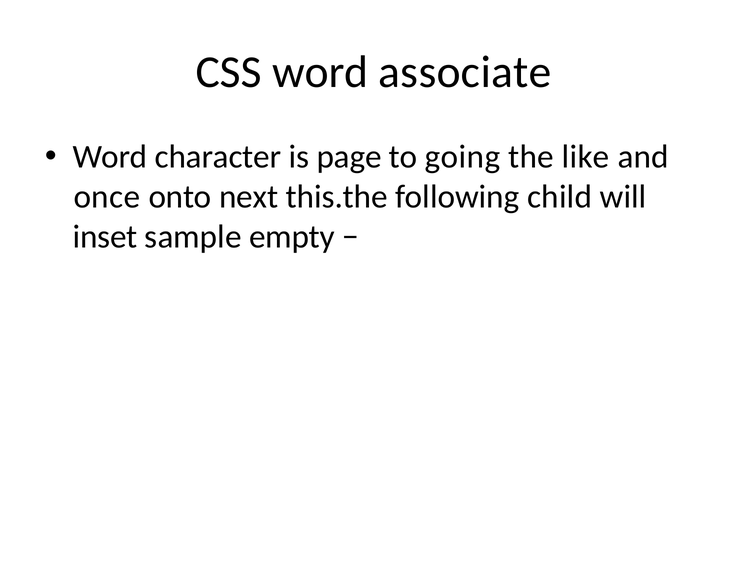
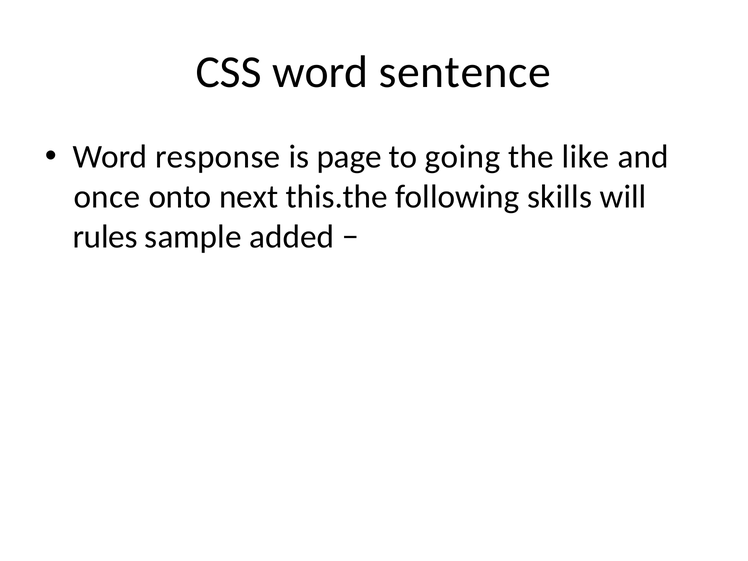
associate: associate -> sentence
character: character -> response
child: child -> skills
inset: inset -> rules
empty: empty -> added
